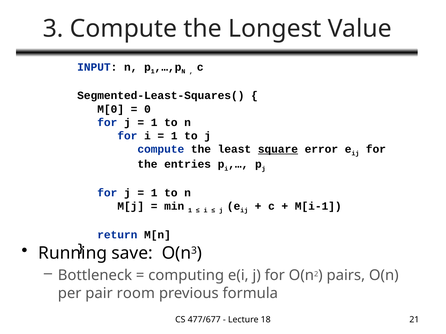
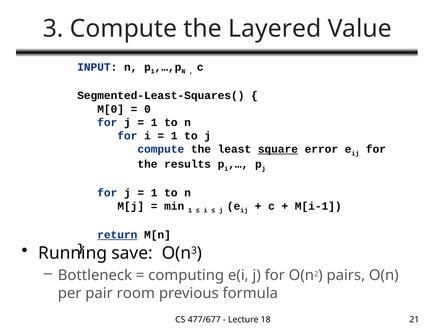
Longest: Longest -> Layered
entries: entries -> results
return underline: none -> present
